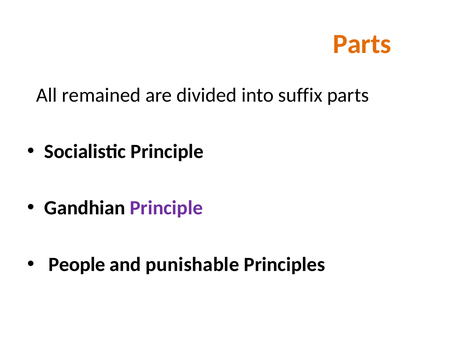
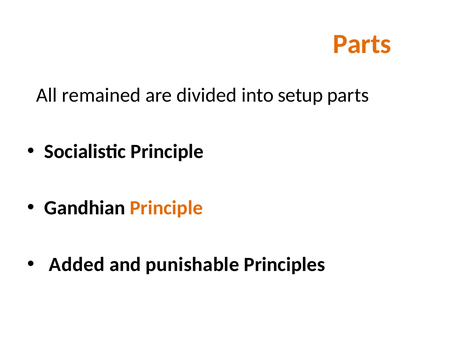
suffix: suffix -> setup
Principle at (166, 208) colour: purple -> orange
People: People -> Added
